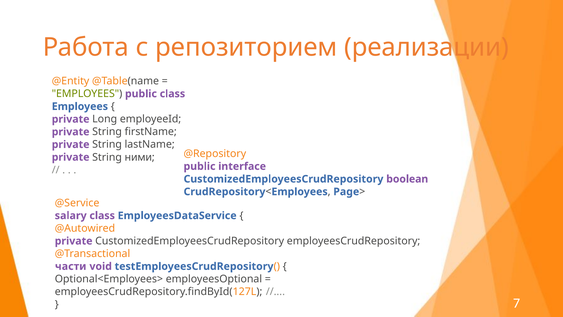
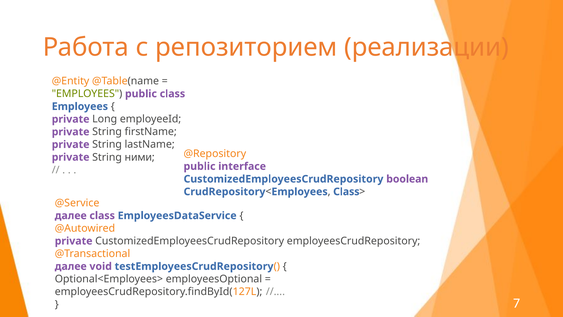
Page at (346, 192): Page -> Class
salary at (71, 215): salary -> далее
части at (71, 266): части -> далее
